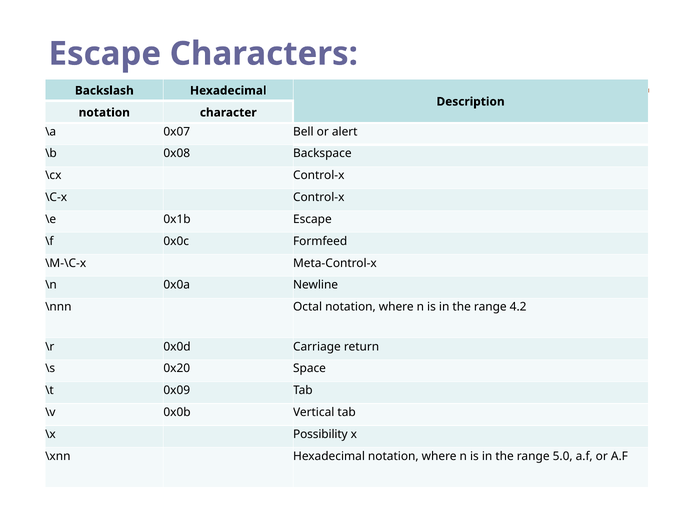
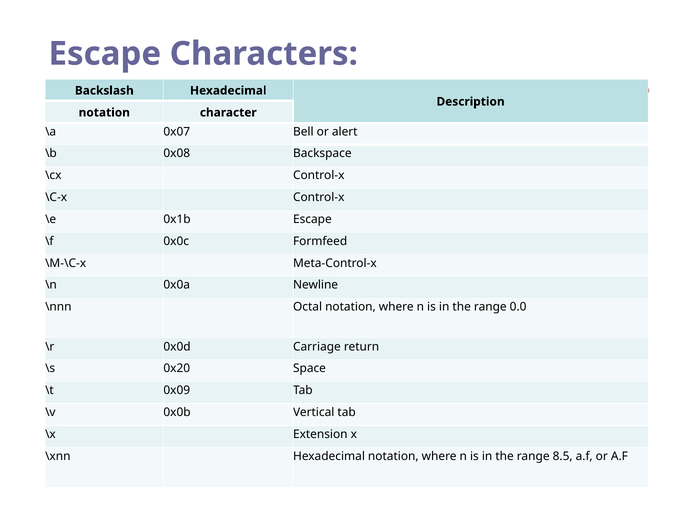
4.2: 4.2 -> 0.0
Possibility: Possibility -> Extension
5.0: 5.0 -> 8.5
